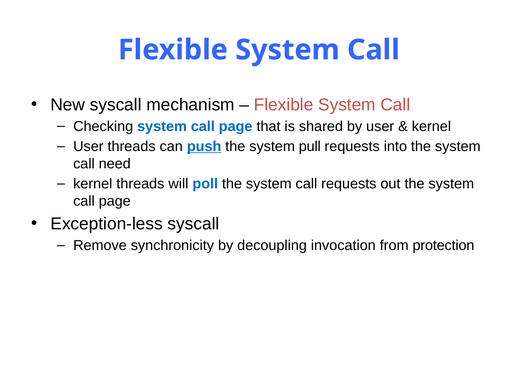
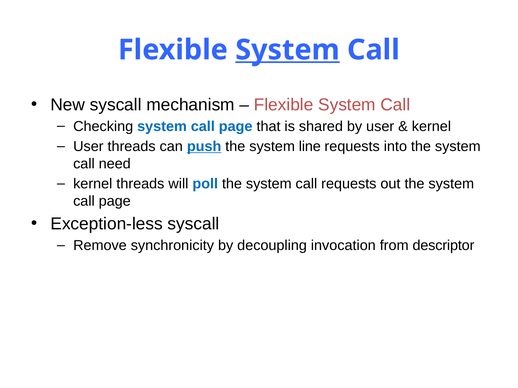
System at (287, 50) underline: none -> present
pull: pull -> line
protection: protection -> descriptor
